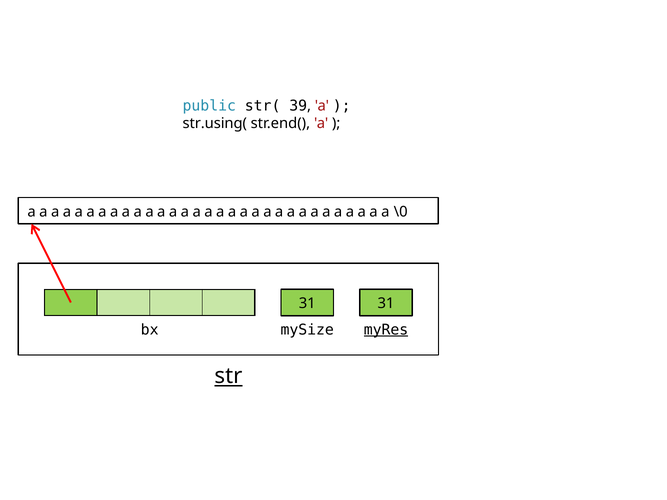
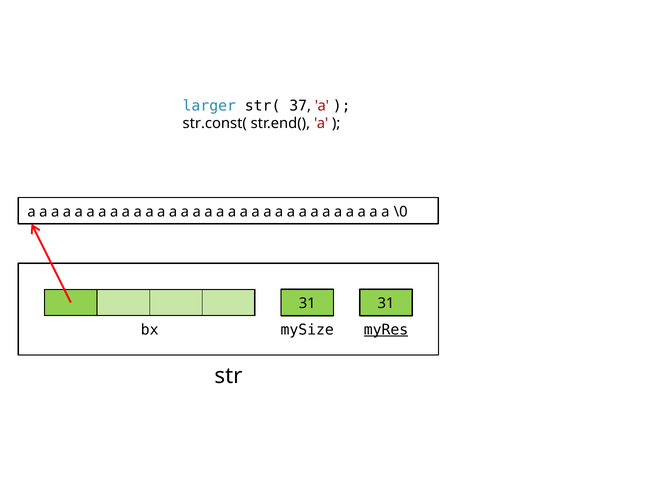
public: public -> larger
39: 39 -> 37
str.using(: str.using( -> str.const(
str underline: present -> none
